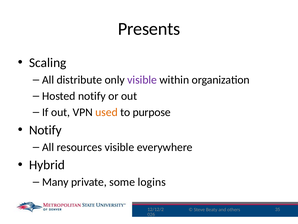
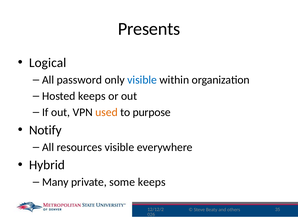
Scaling: Scaling -> Logical
distribute: distribute -> password
visible at (142, 80) colour: purple -> blue
Hosted notify: notify -> keeps
some logins: logins -> keeps
